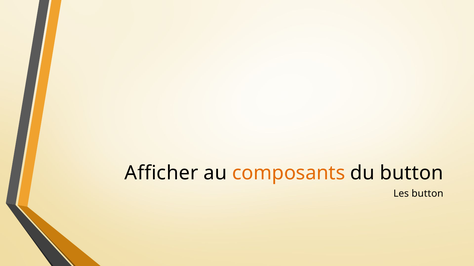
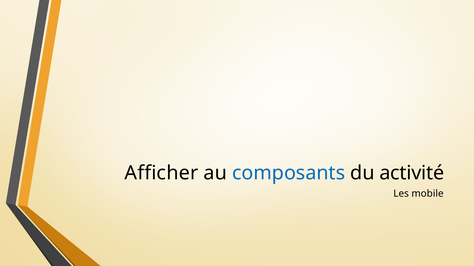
composants colour: orange -> blue
du button: button -> activité
Les button: button -> mobile
